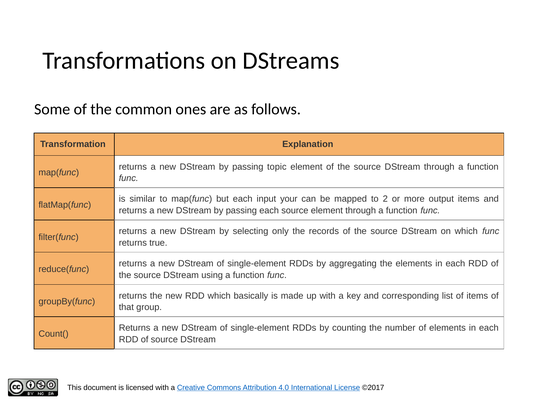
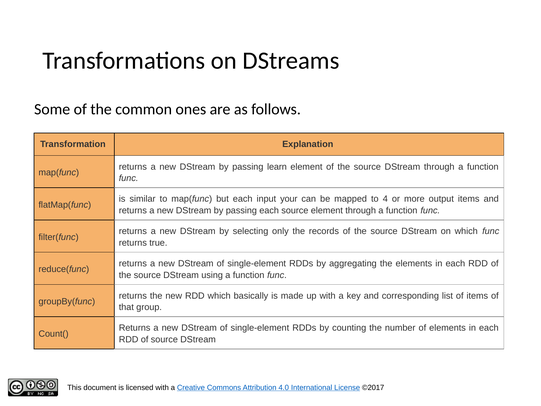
topic: topic -> learn
2: 2 -> 4
